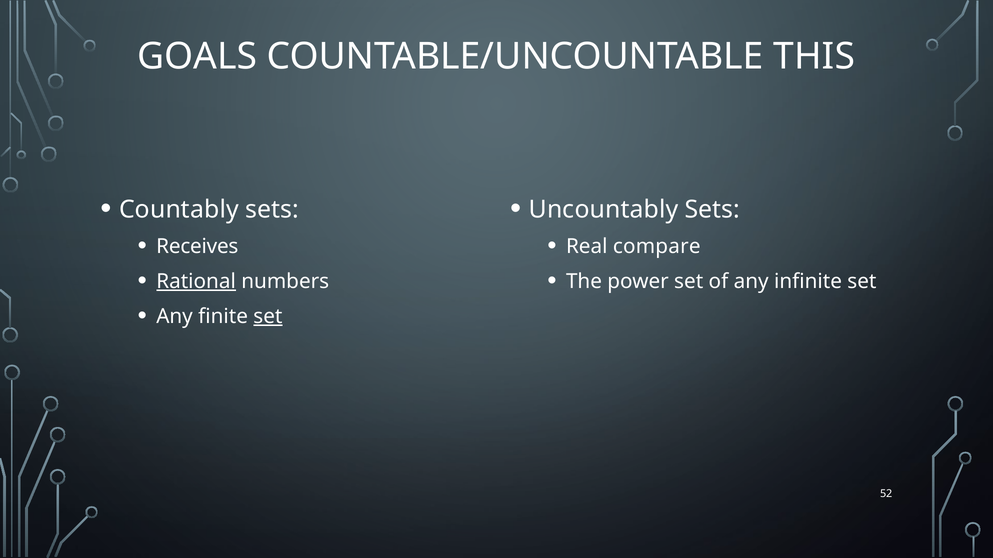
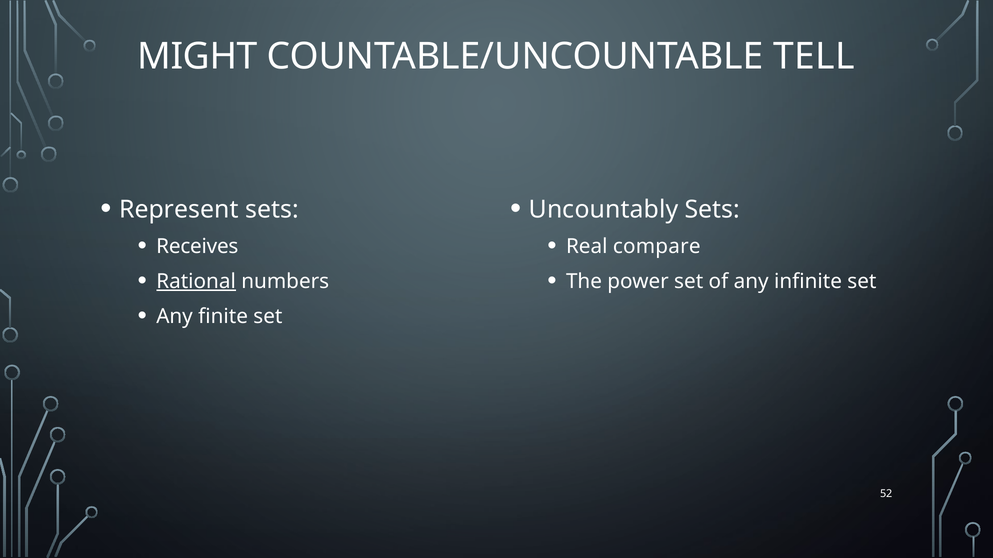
GOALS: GOALS -> MIGHT
THIS: THIS -> TELL
Countably: Countably -> Represent
set at (268, 317) underline: present -> none
